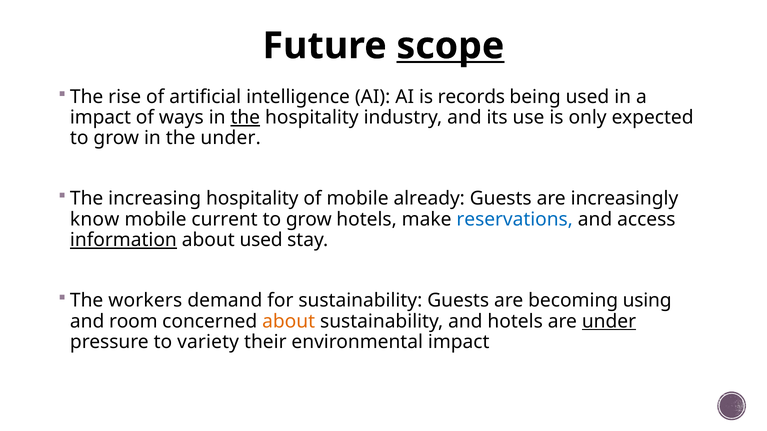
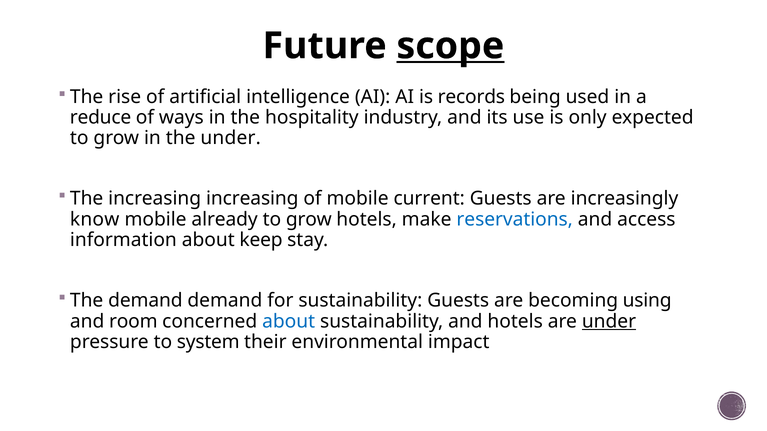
impact at (100, 118): impact -> reduce
the at (245, 118) underline: present -> none
increasing hospitality: hospitality -> increasing
already: already -> current
current: current -> already
information underline: present -> none
about used: used -> keep
The workers: workers -> demand
about at (289, 322) colour: orange -> blue
variety: variety -> system
